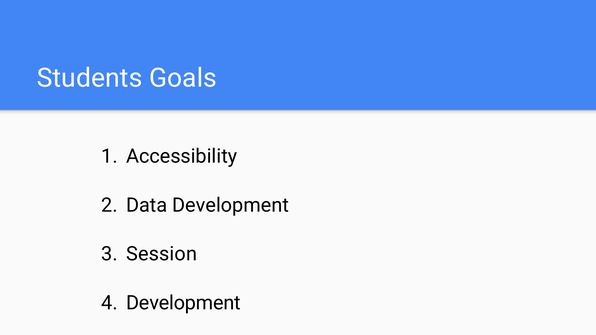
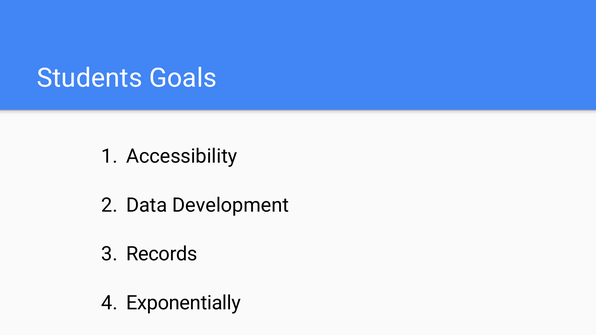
Session: Session -> Records
Development at (183, 303): Development -> Exponentially
